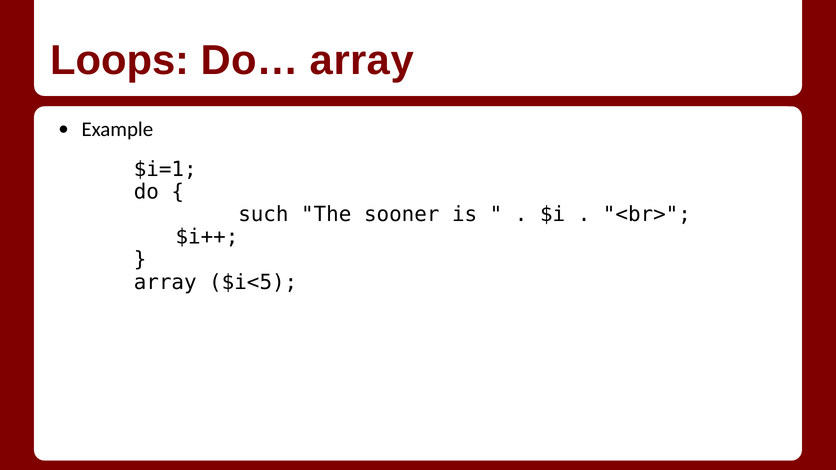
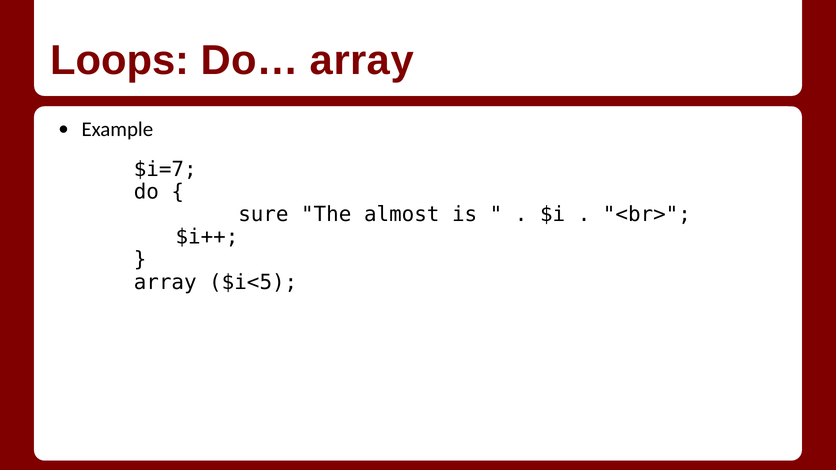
$i=1: $i=1 -> $i=7
such: such -> sure
sooner: sooner -> almost
